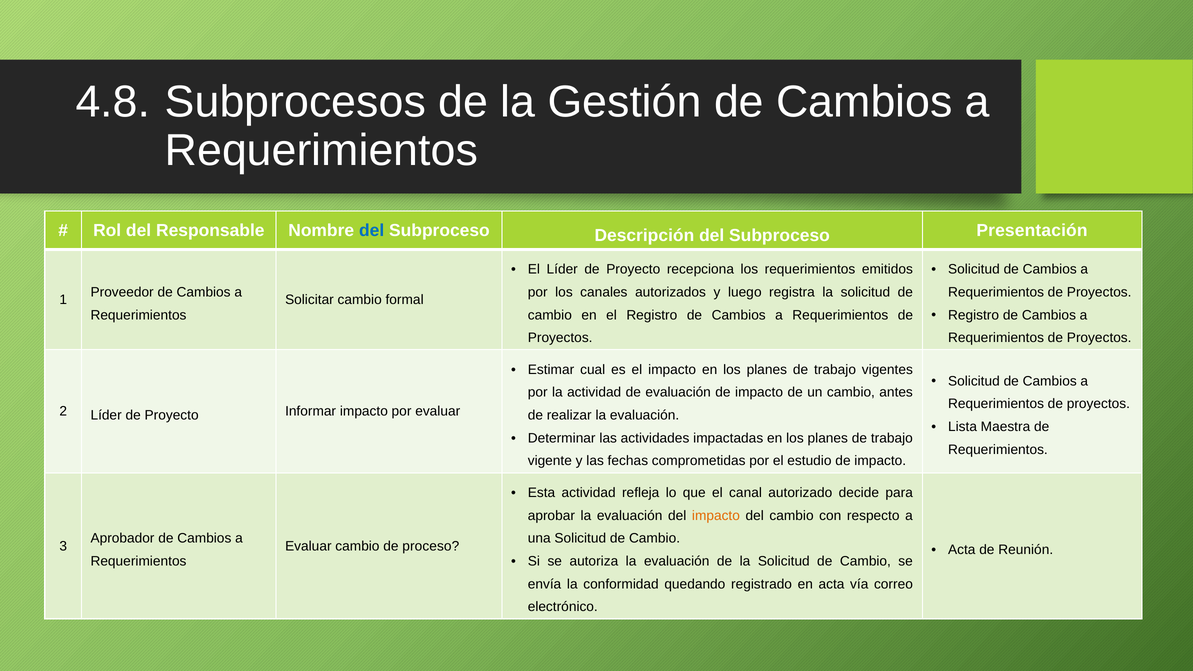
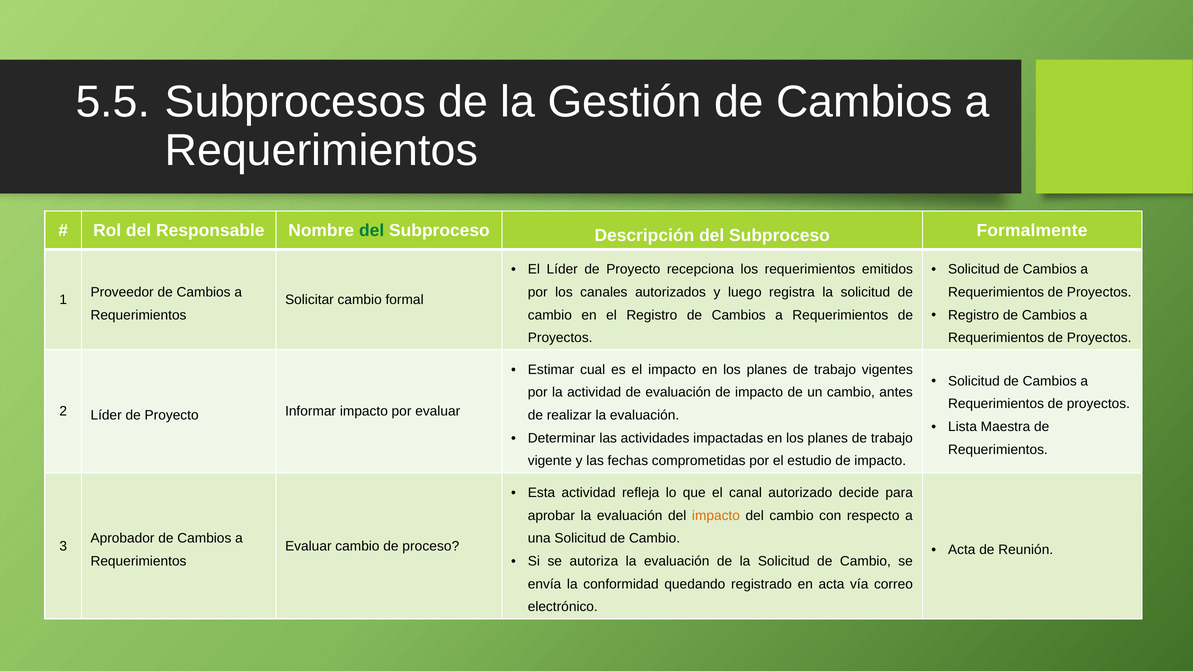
4.8: 4.8 -> 5.5
del at (372, 231) colour: blue -> green
Presentación: Presentación -> Formalmente
